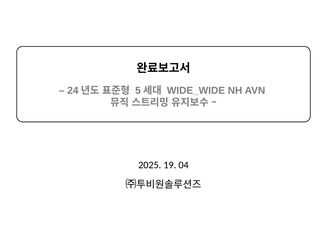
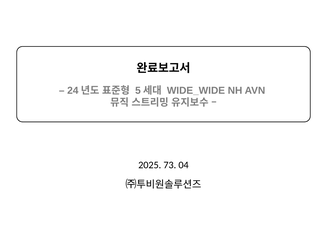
19: 19 -> 73
